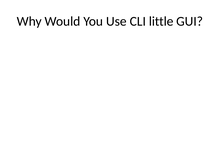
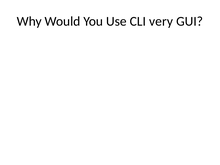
little: little -> very
